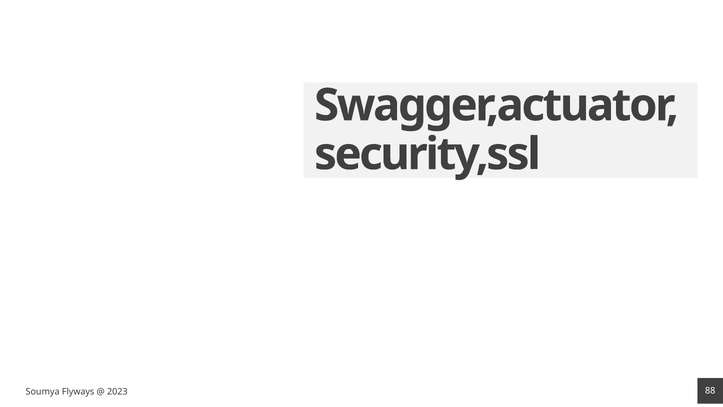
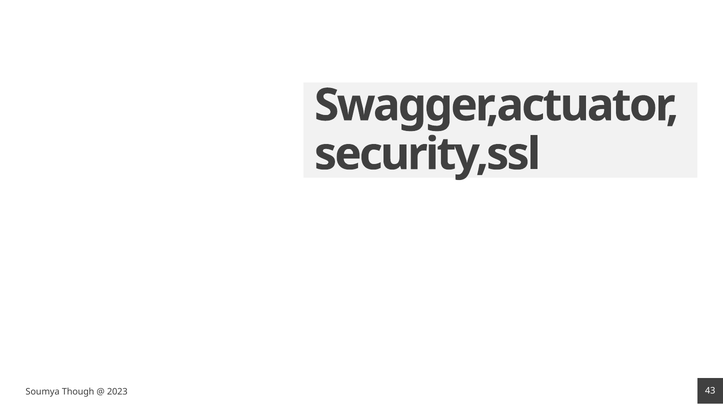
Flyways: Flyways -> Though
88: 88 -> 43
